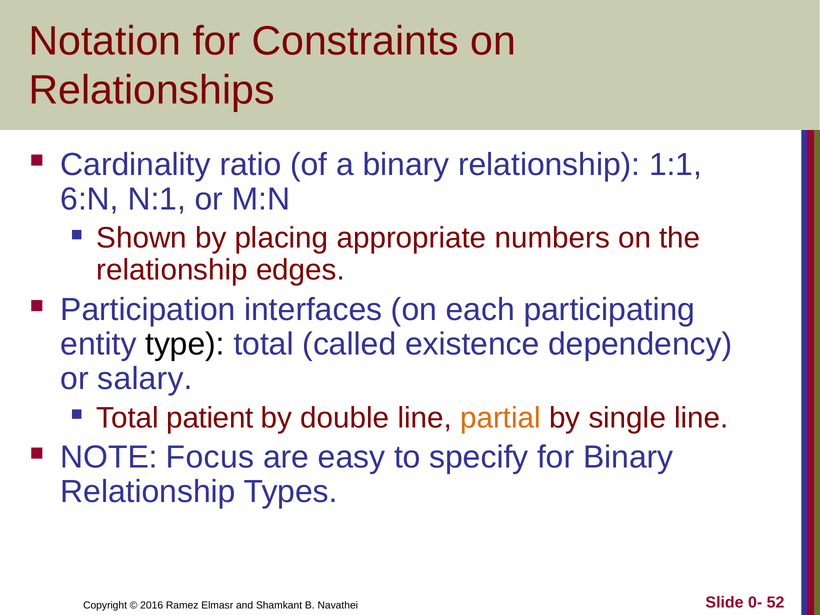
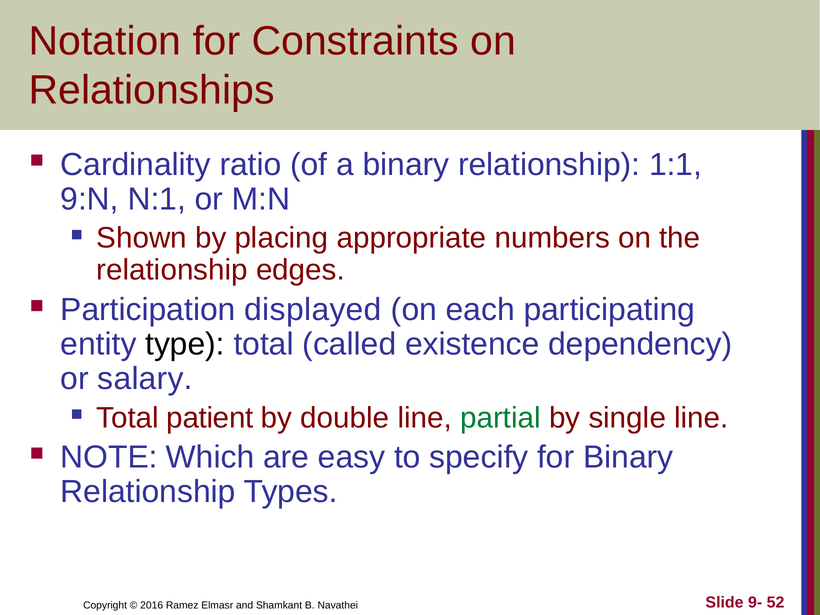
6:N: 6:N -> 9:N
interfaces: interfaces -> displayed
partial colour: orange -> green
Focus: Focus -> Which
0-: 0- -> 9-
